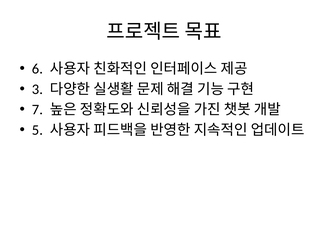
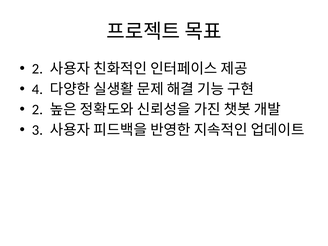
6 at (38, 69): 6 -> 2
3: 3 -> 4
7 at (38, 110): 7 -> 2
5: 5 -> 3
